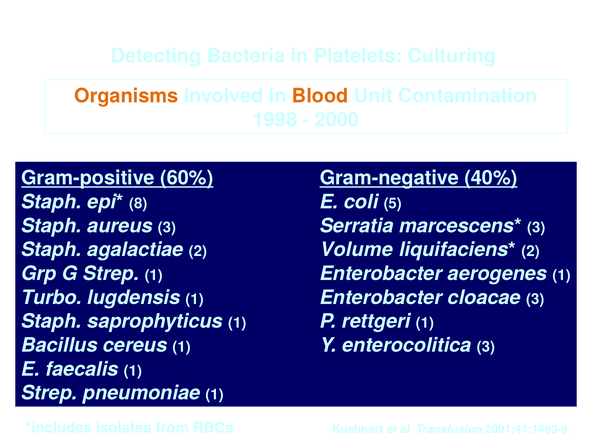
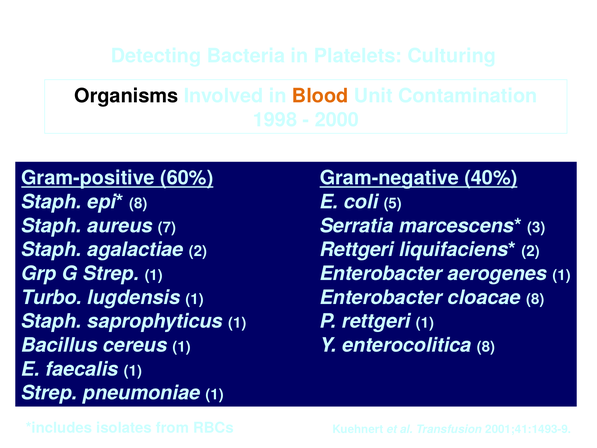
Organisms colour: orange -> black
aureus 3: 3 -> 7
2 Volume: Volume -> Rettgeri
cloacae 3: 3 -> 8
enterocolitica 3: 3 -> 8
